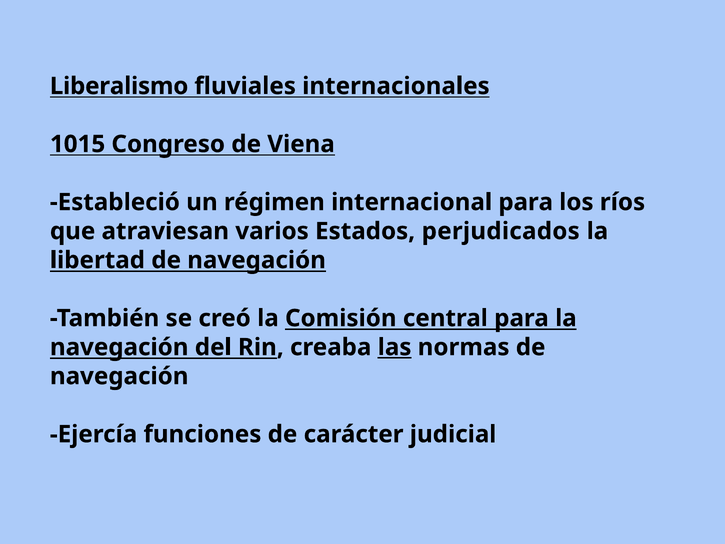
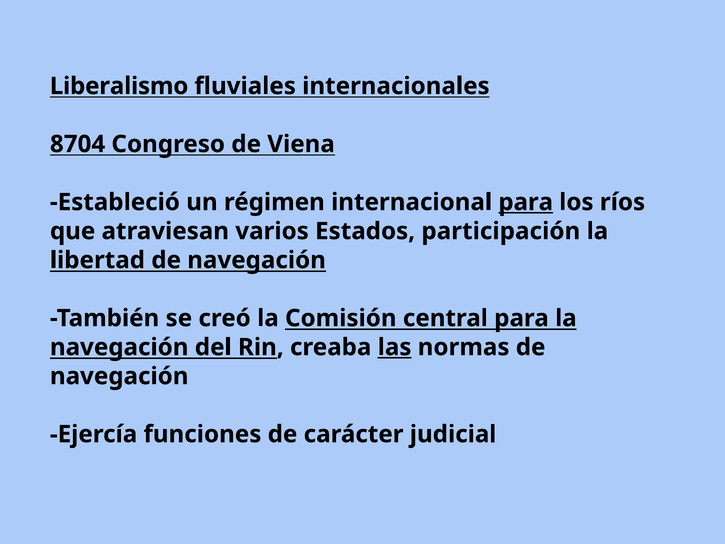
1015: 1015 -> 8704
para at (526, 202) underline: none -> present
perjudicados: perjudicados -> participación
